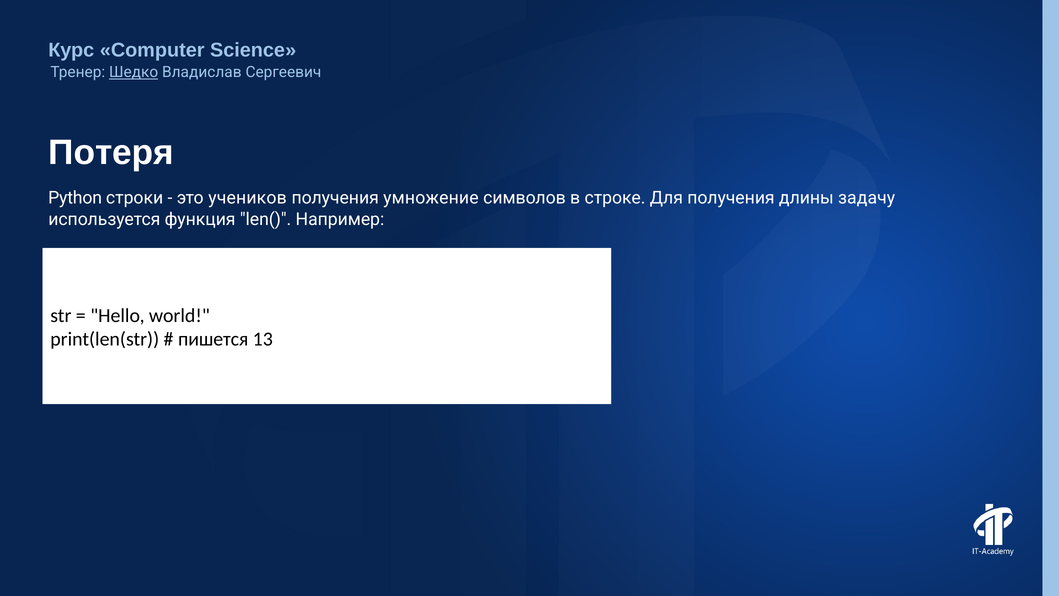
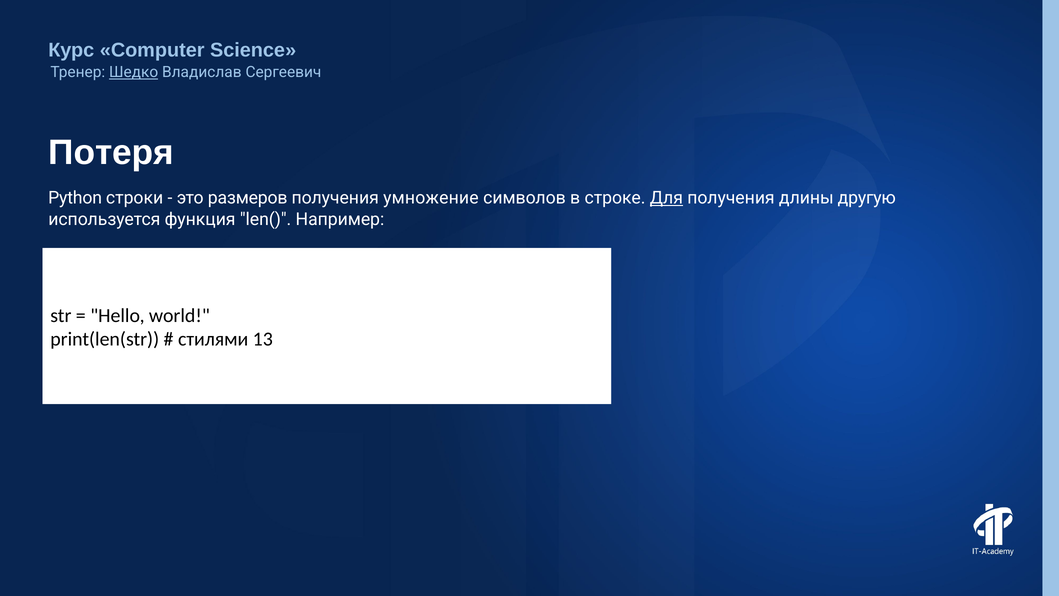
учеников: учеников -> размеров
Для underline: none -> present
задачу: задачу -> другую
пишется: пишется -> стилями
